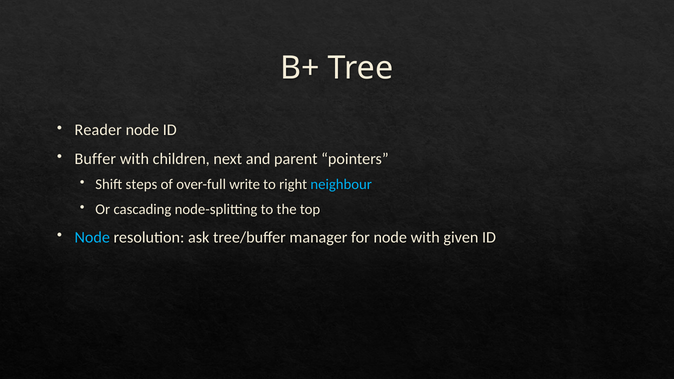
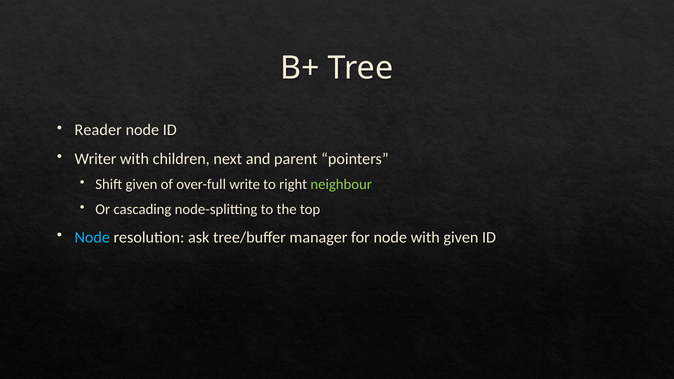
Buffer: Buffer -> Writer
Shift steps: steps -> given
neighbour colour: light blue -> light green
